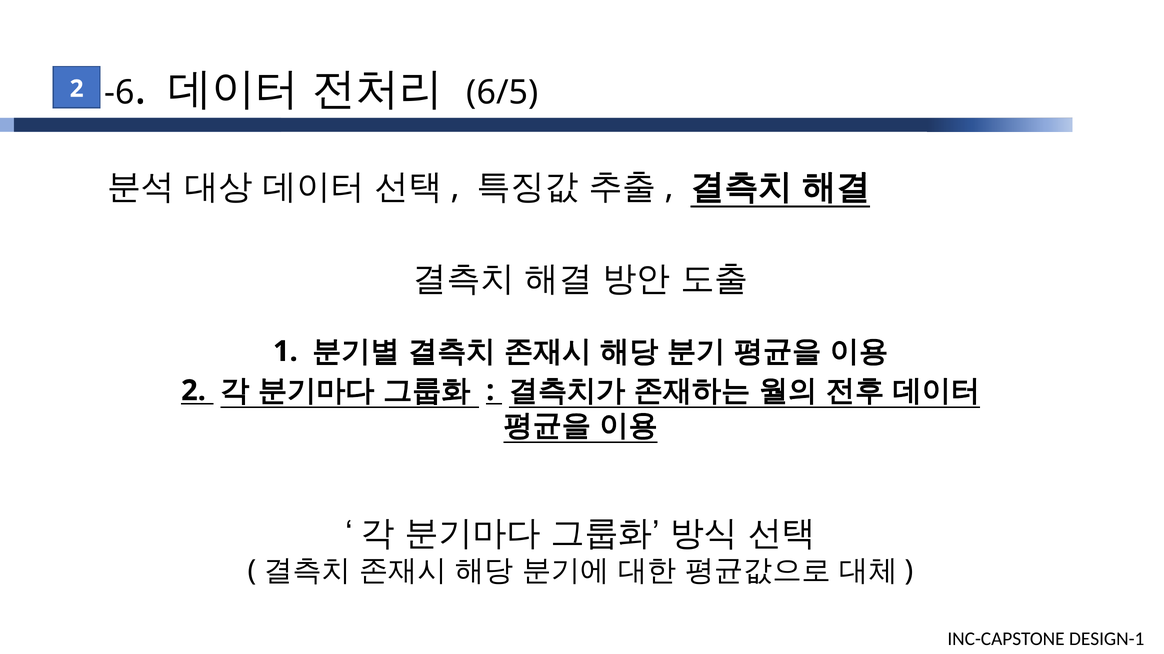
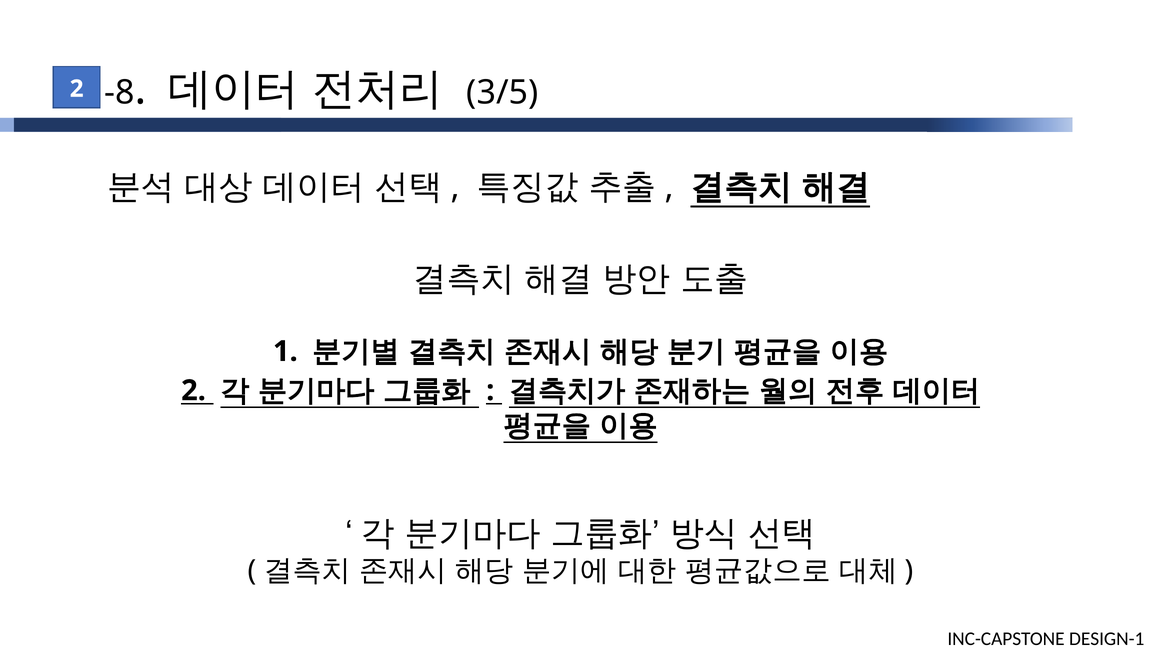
-6: -6 -> -8
6/5: 6/5 -> 3/5
